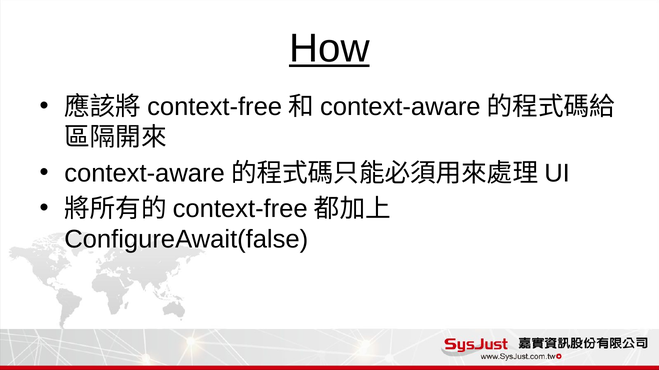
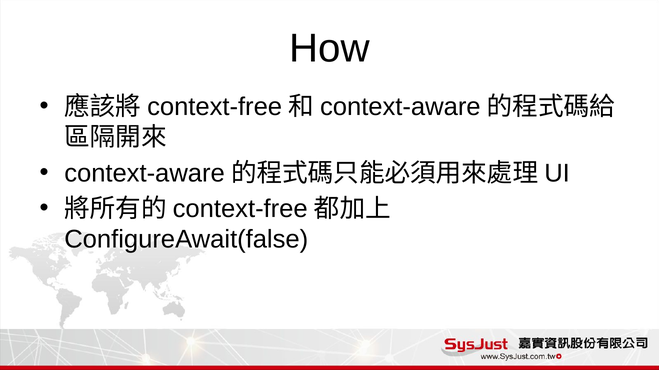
How underline: present -> none
